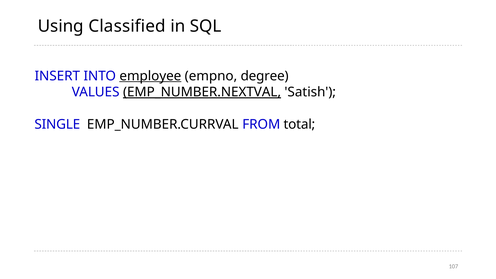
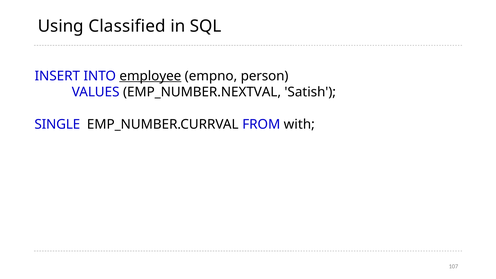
degree: degree -> person
EMP_NUMBER.NEXTVAL underline: present -> none
total: total -> with
